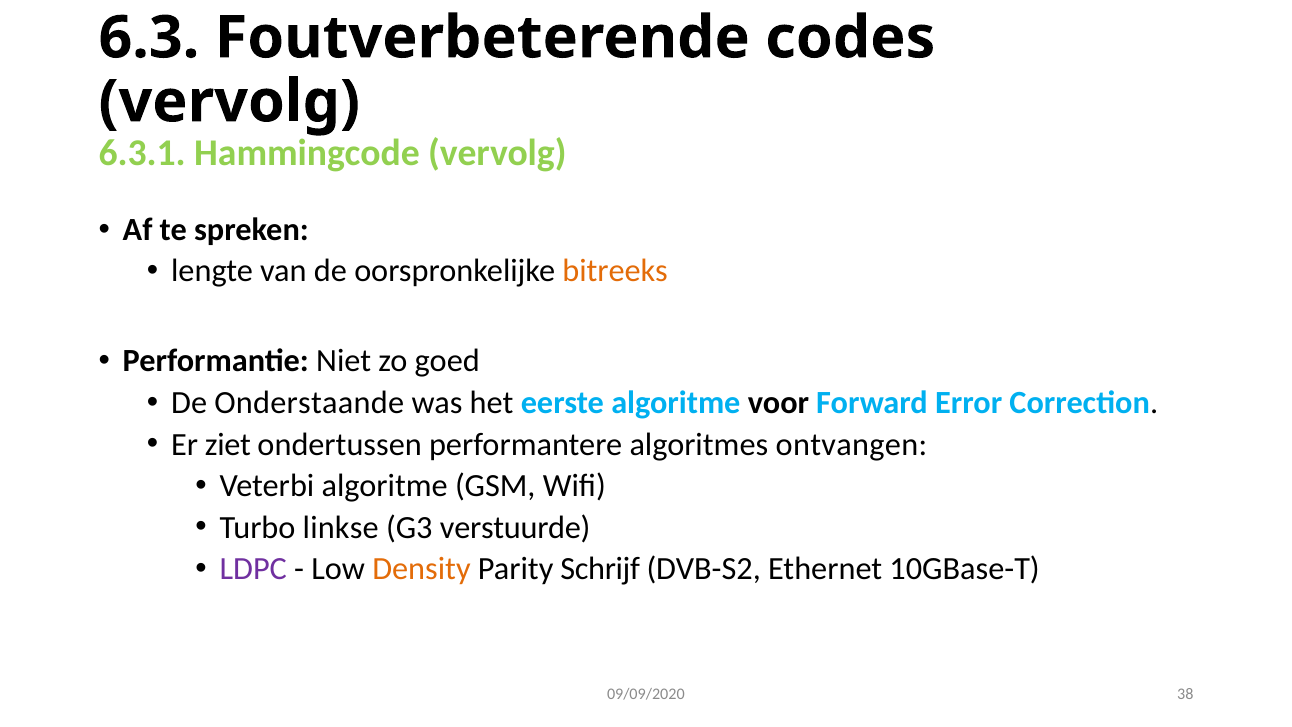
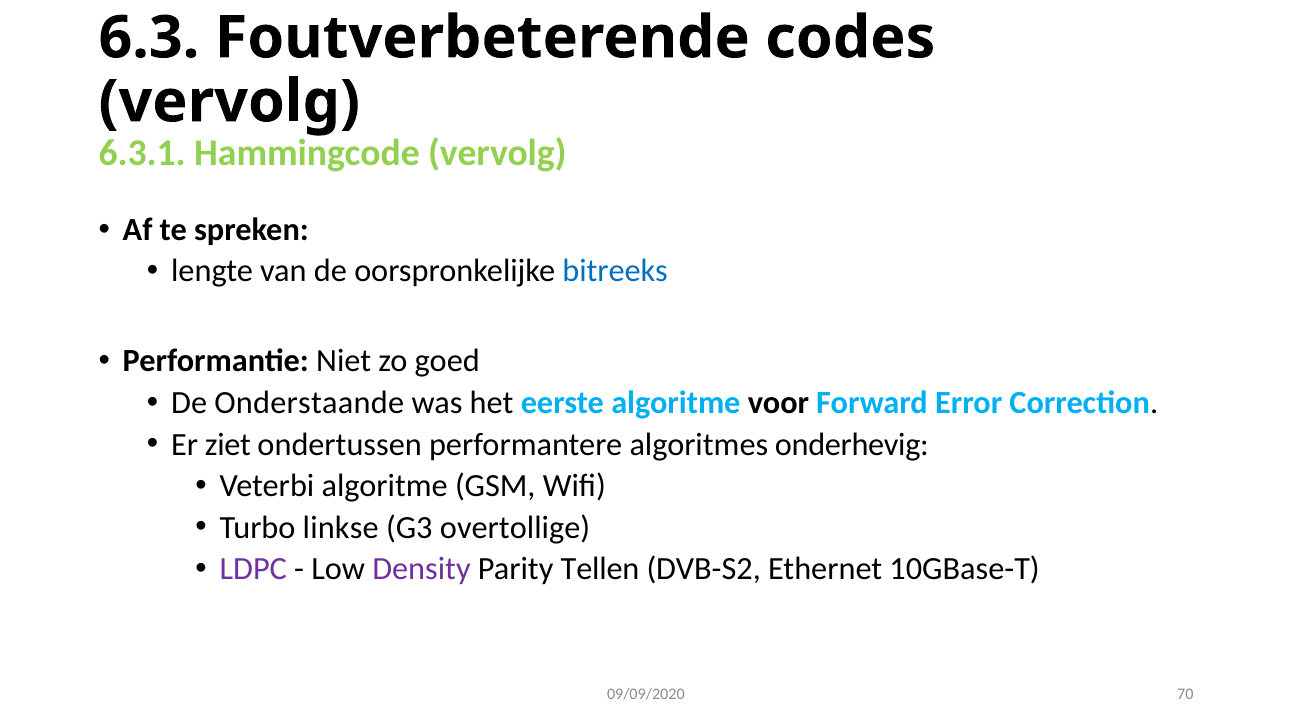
bitreeks colour: orange -> blue
ontvangen: ontvangen -> onderhevig
verstuurde: verstuurde -> overtollige
Density colour: orange -> purple
Schrijf: Schrijf -> Tellen
38: 38 -> 70
